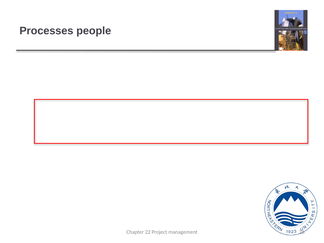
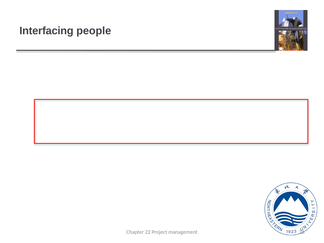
Processes: Processes -> Interfacing
